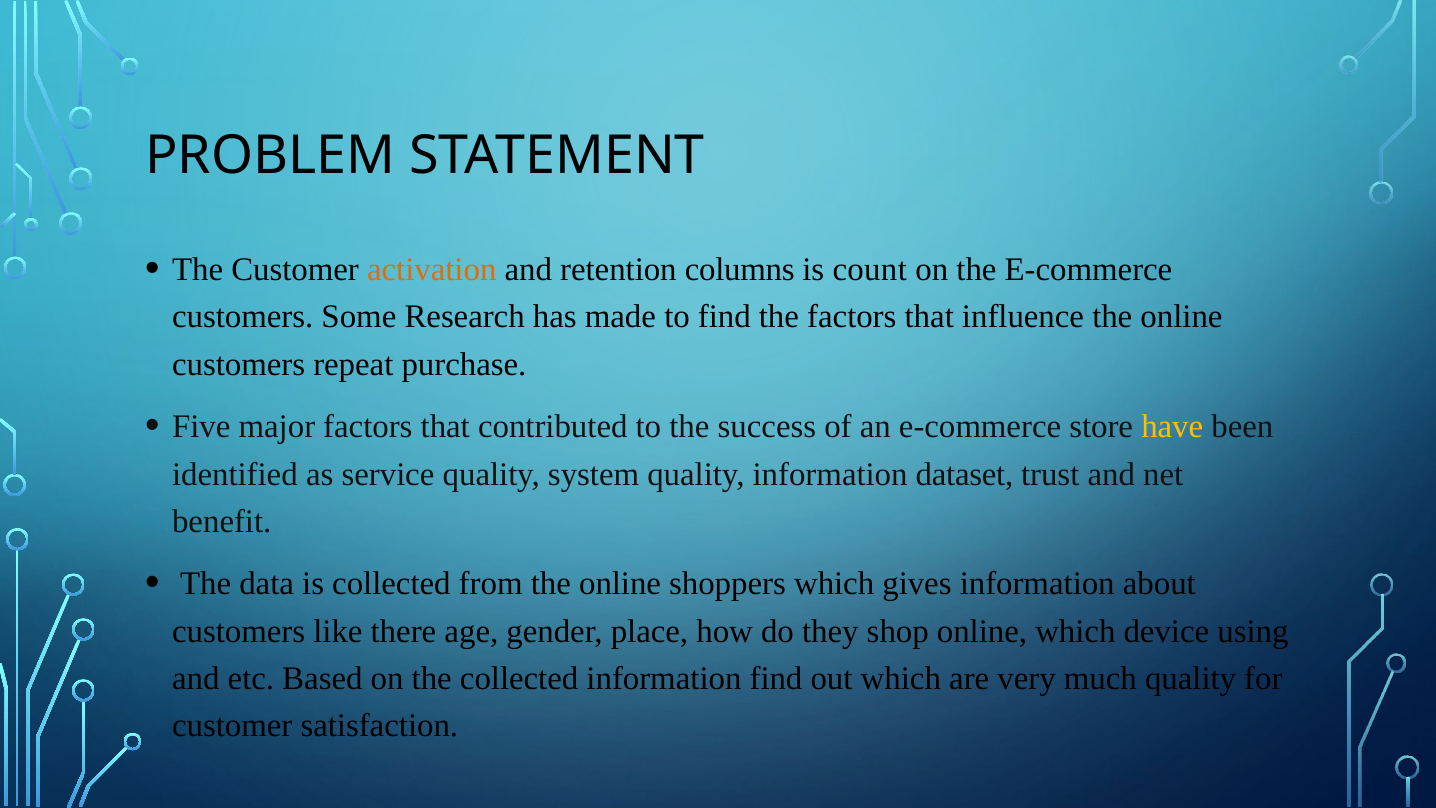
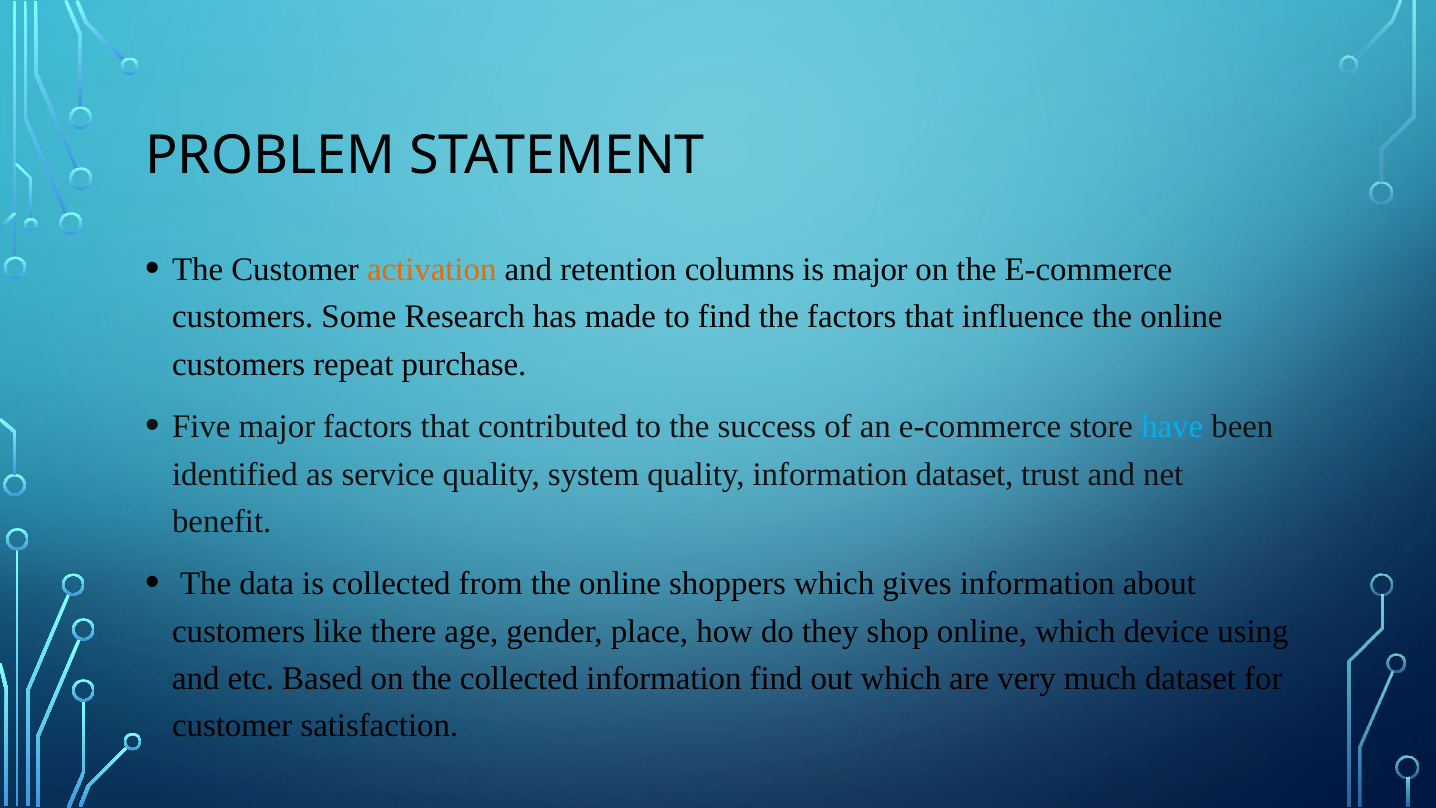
is count: count -> major
have colour: yellow -> light blue
much quality: quality -> dataset
